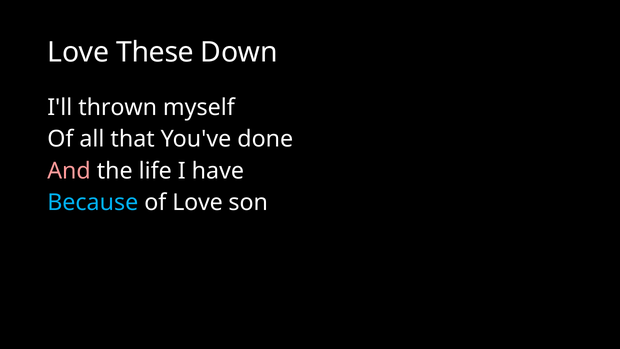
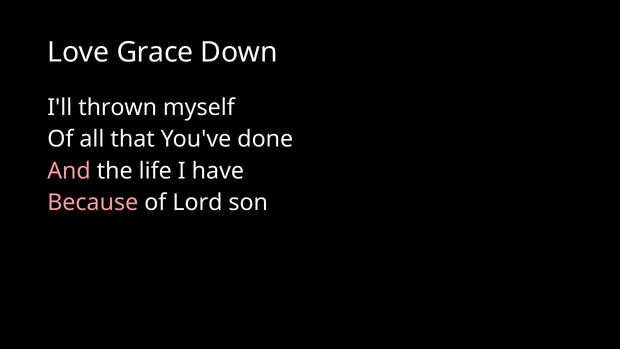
These: These -> Grace
Because colour: light blue -> pink
of Love: Love -> Lord
